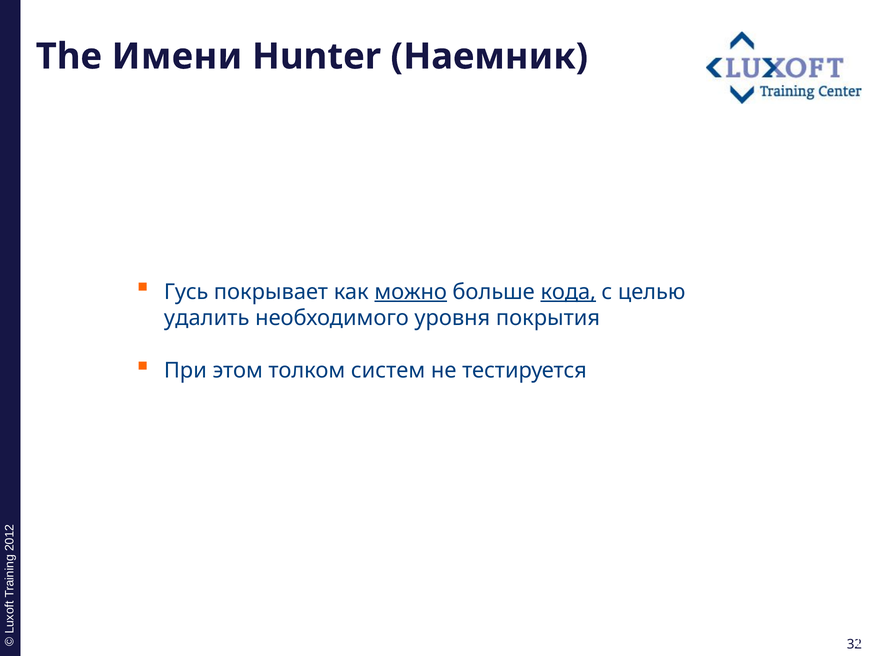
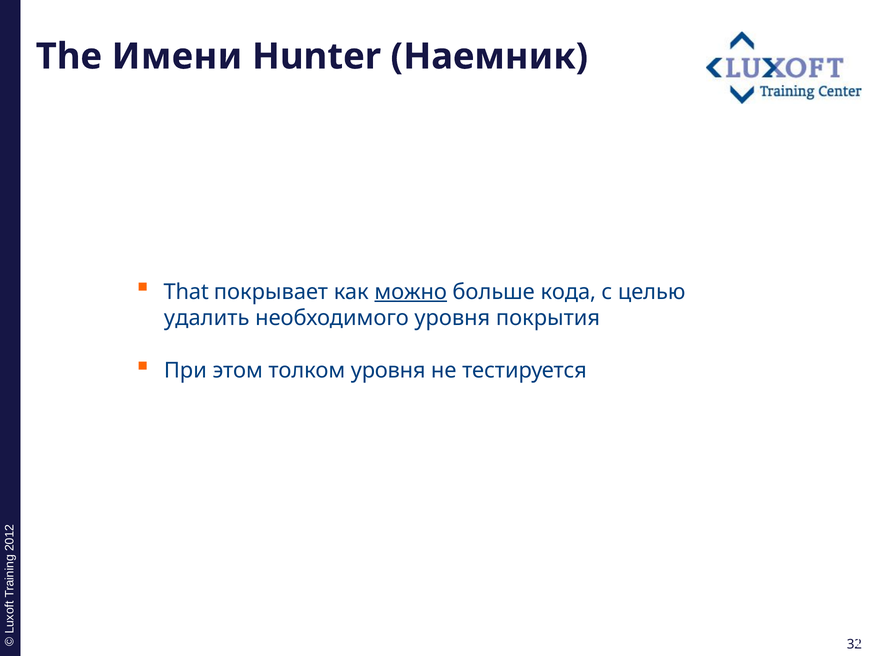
Гусь: Гусь -> That
кода underline: present -> none
толком систем: систем -> уровня
